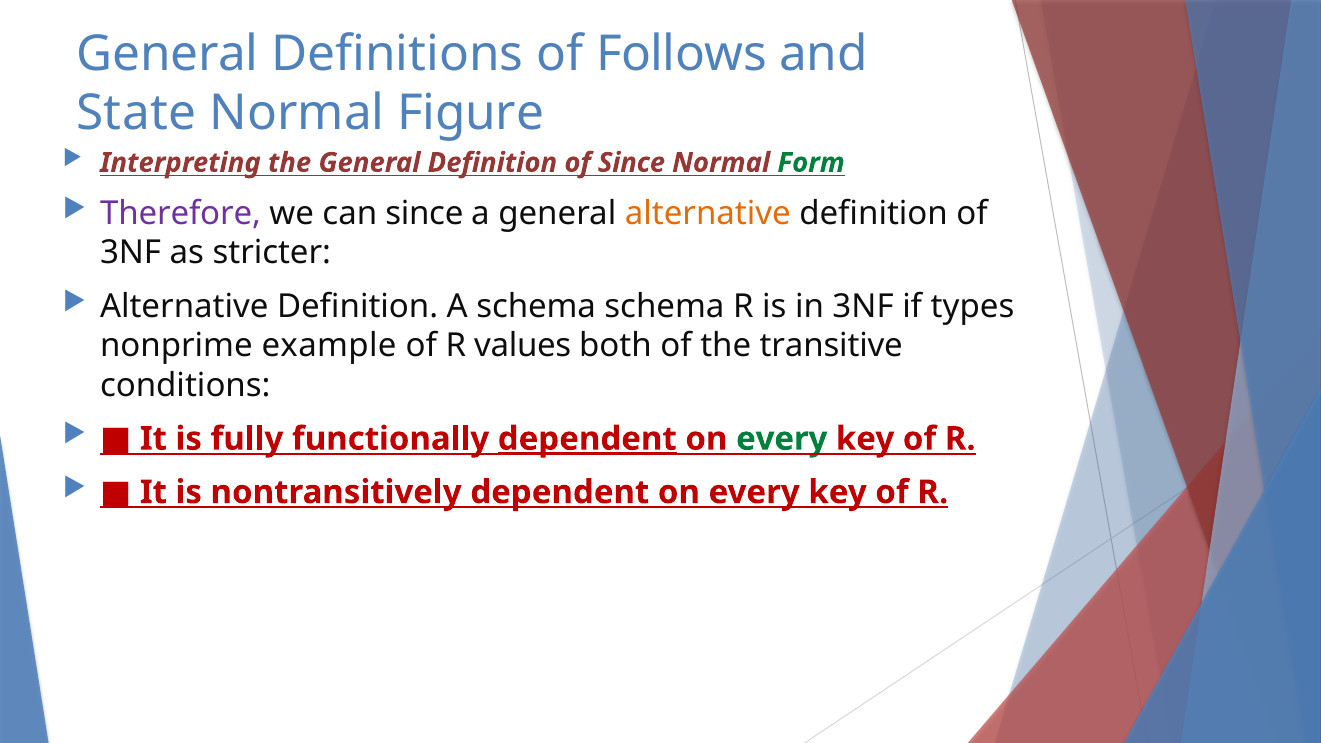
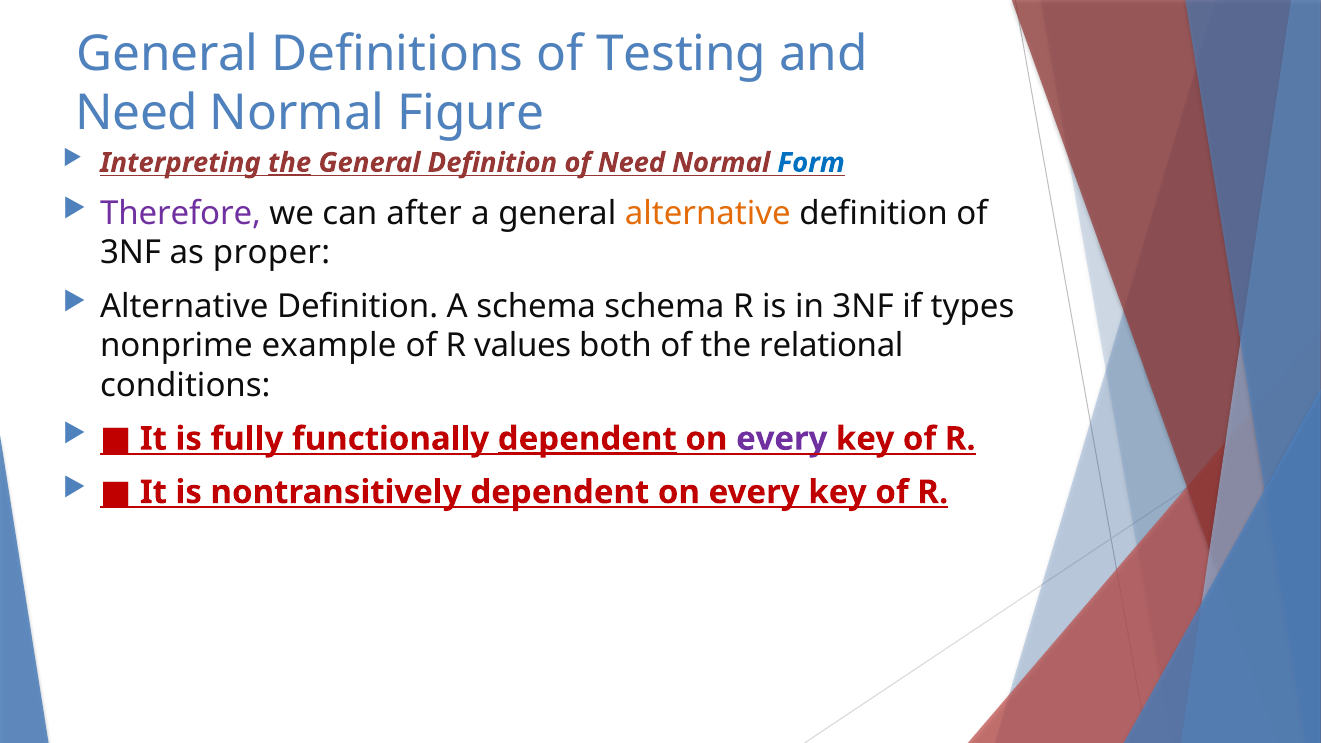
Follows: Follows -> Testing
State at (136, 114): State -> Need
the at (290, 163) underline: none -> present
of Since: Since -> Need
Form colour: green -> blue
can since: since -> after
stricter: stricter -> proper
transitive: transitive -> relational
every at (782, 439) colour: green -> purple
